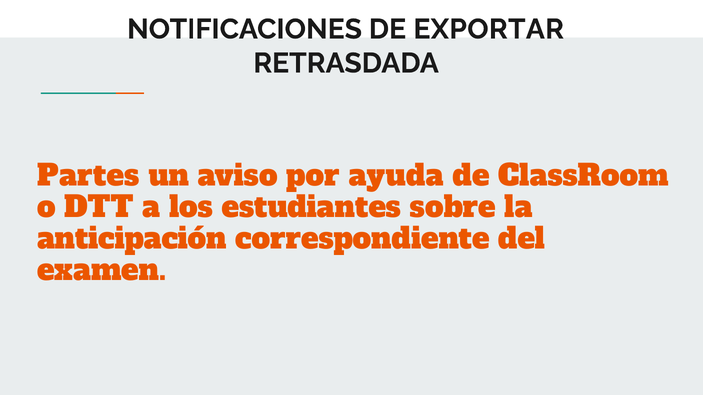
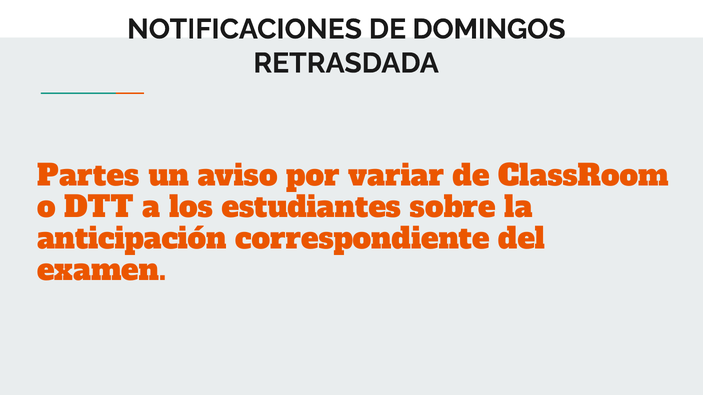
EXPORTAR: EXPORTAR -> DOMINGOS
ayuda: ayuda -> variar
